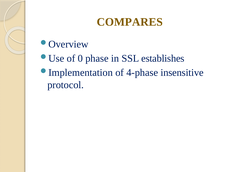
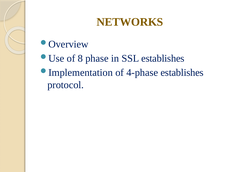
COMPARES: COMPARES -> NETWORKS
0: 0 -> 8
4-phase insensitive: insensitive -> establishes
